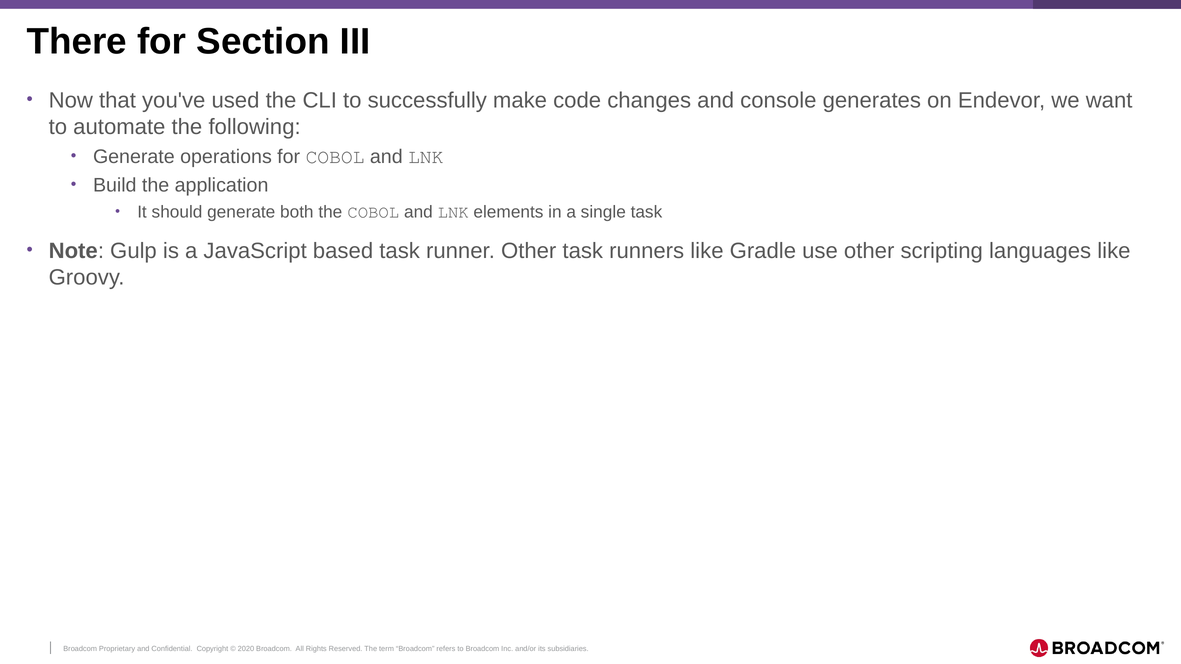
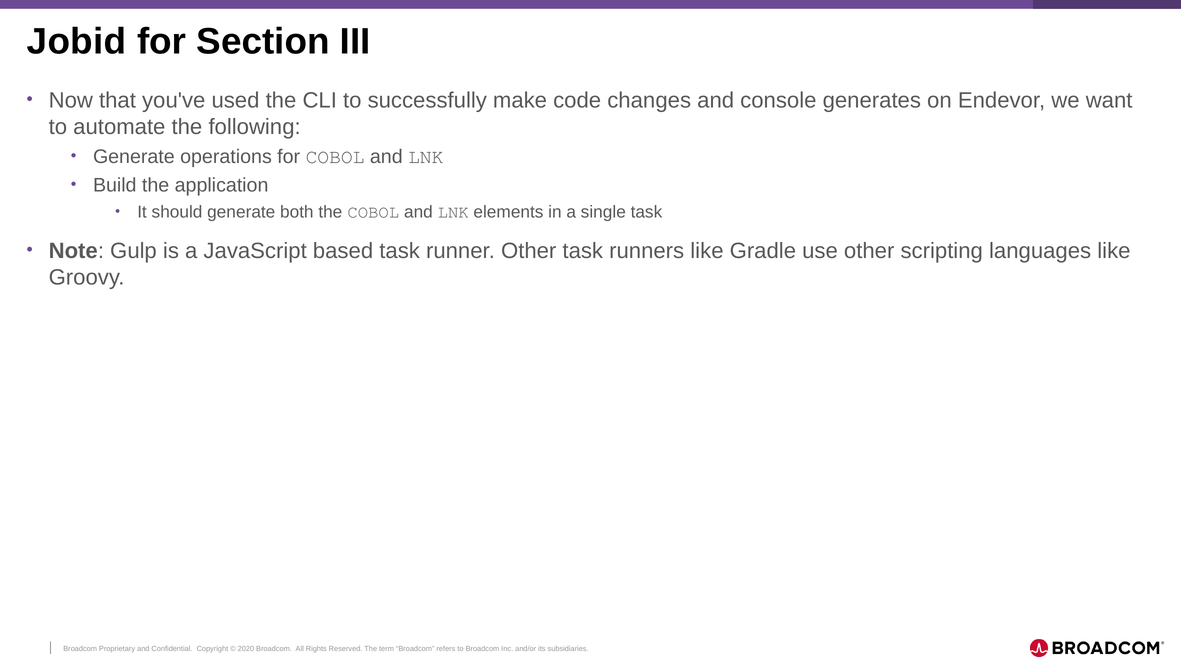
There: There -> Jobid
